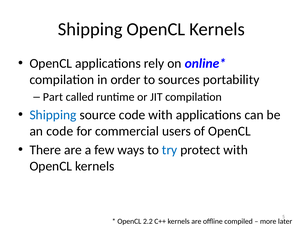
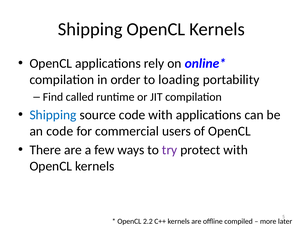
sources: sources -> loading
Part: Part -> Find
try colour: blue -> purple
